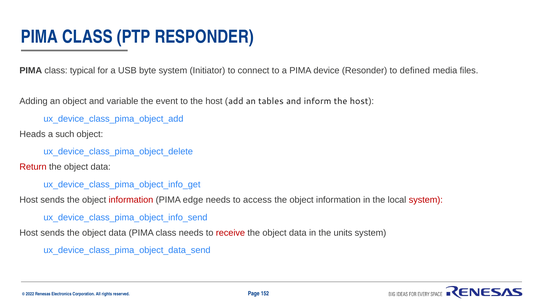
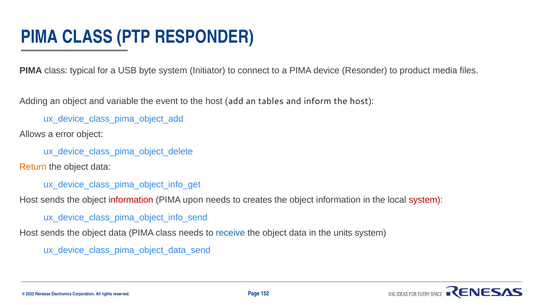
defined: defined -> product
Heads: Heads -> Allows
such: such -> error
Return colour: red -> orange
edge: edge -> upon
access: access -> creates
receive colour: red -> blue
